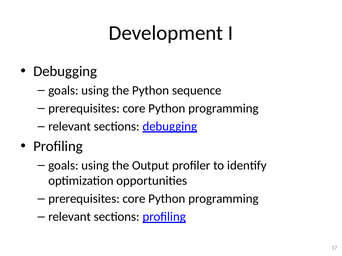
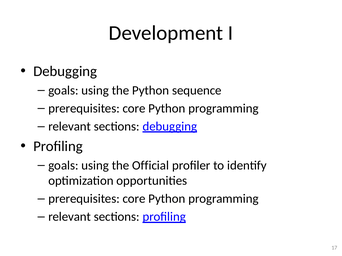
Output: Output -> Official
